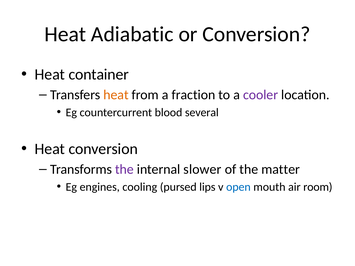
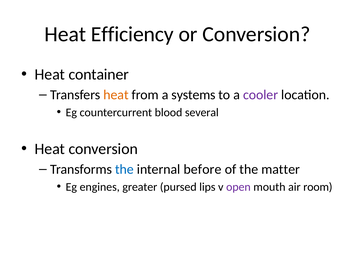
Adiabatic: Adiabatic -> Efficiency
fraction: fraction -> systems
the at (124, 169) colour: purple -> blue
slower: slower -> before
cooling: cooling -> greater
open colour: blue -> purple
